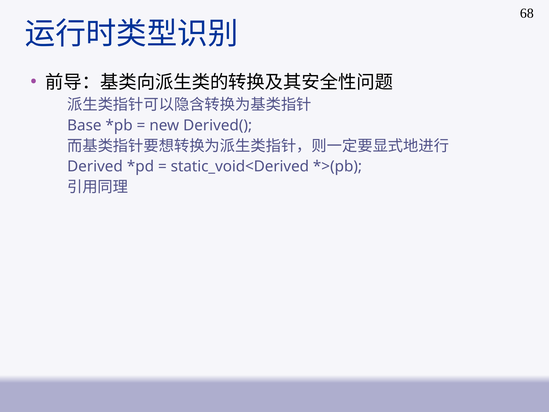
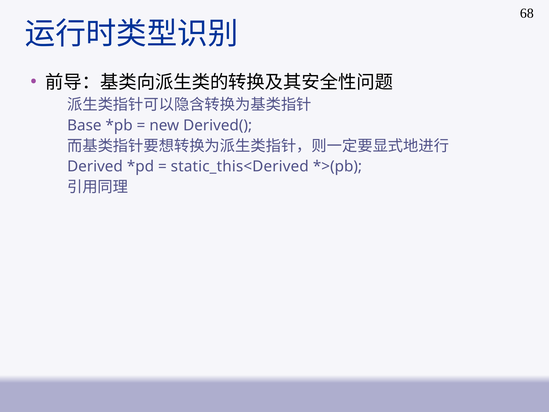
static_void<Derived: static_void<Derived -> static_this<Derived
